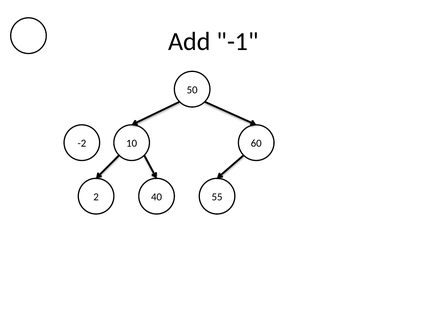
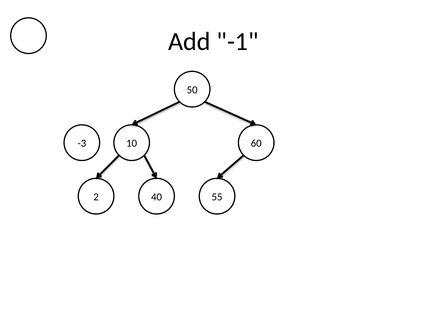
-2: -2 -> -3
